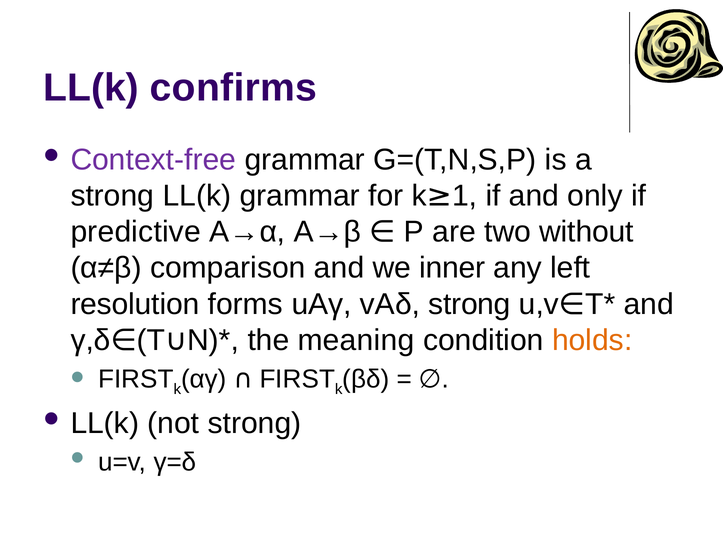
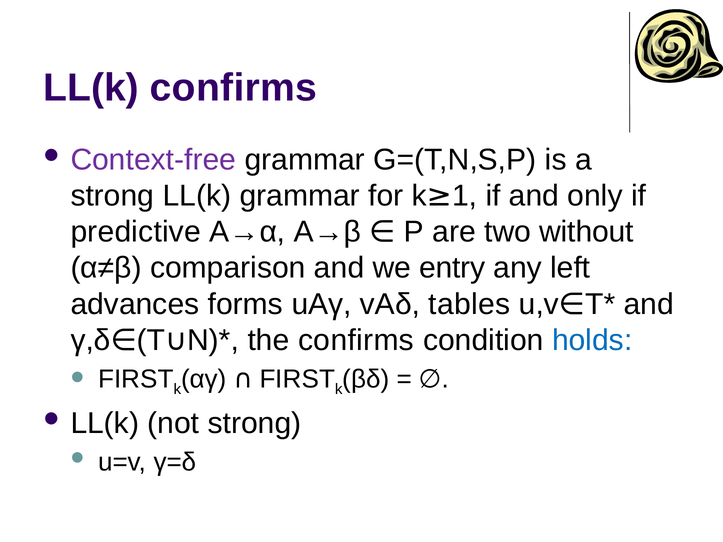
inner: inner -> entry
resolution: resolution -> advances
vAδ strong: strong -> tables
the meaning: meaning -> confirms
holds colour: orange -> blue
